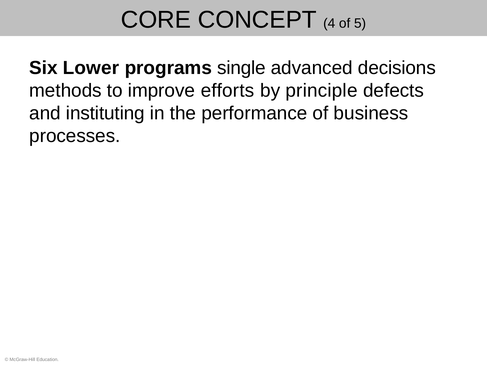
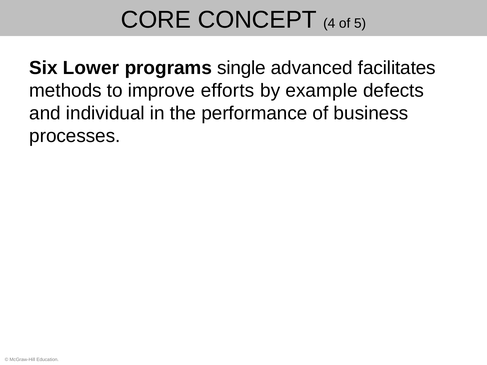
decisions: decisions -> facilitates
principle: principle -> example
instituting: instituting -> individual
